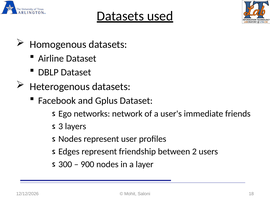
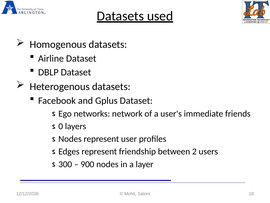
3: 3 -> 0
